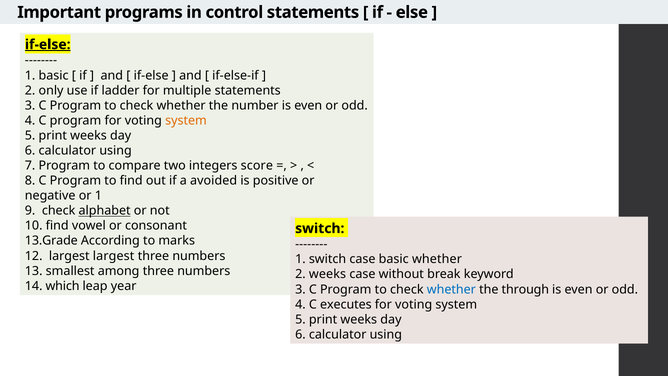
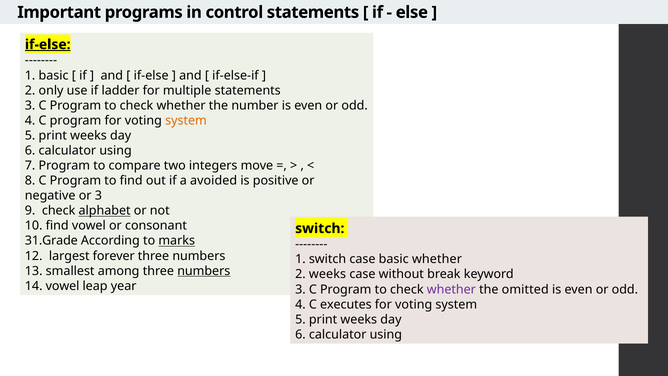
score: score -> move
or 1: 1 -> 3
13.Grade: 13.Grade -> 31.Grade
marks underline: none -> present
largest largest: largest -> forever
numbers at (204, 271) underline: none -> present
14 which: which -> vowel
whether at (451, 289) colour: blue -> purple
through: through -> omitted
